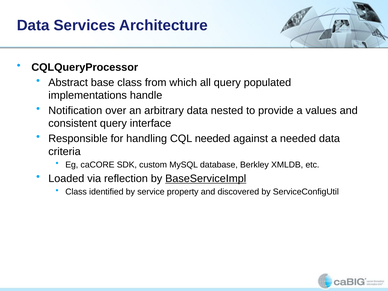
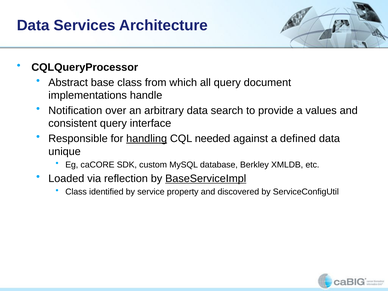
populated: populated -> document
nested: nested -> search
handling underline: none -> present
a needed: needed -> defined
criteria: criteria -> unique
